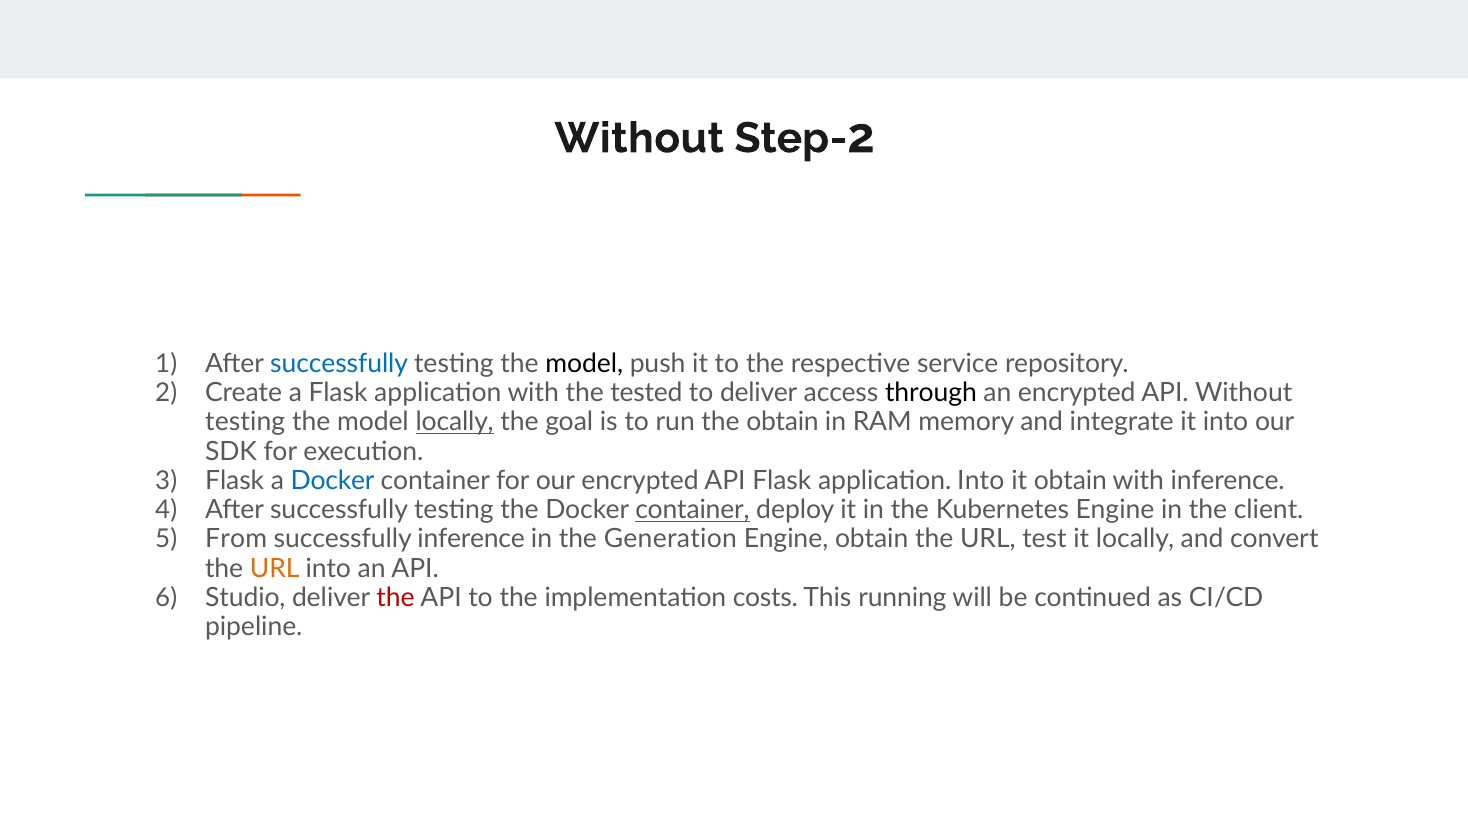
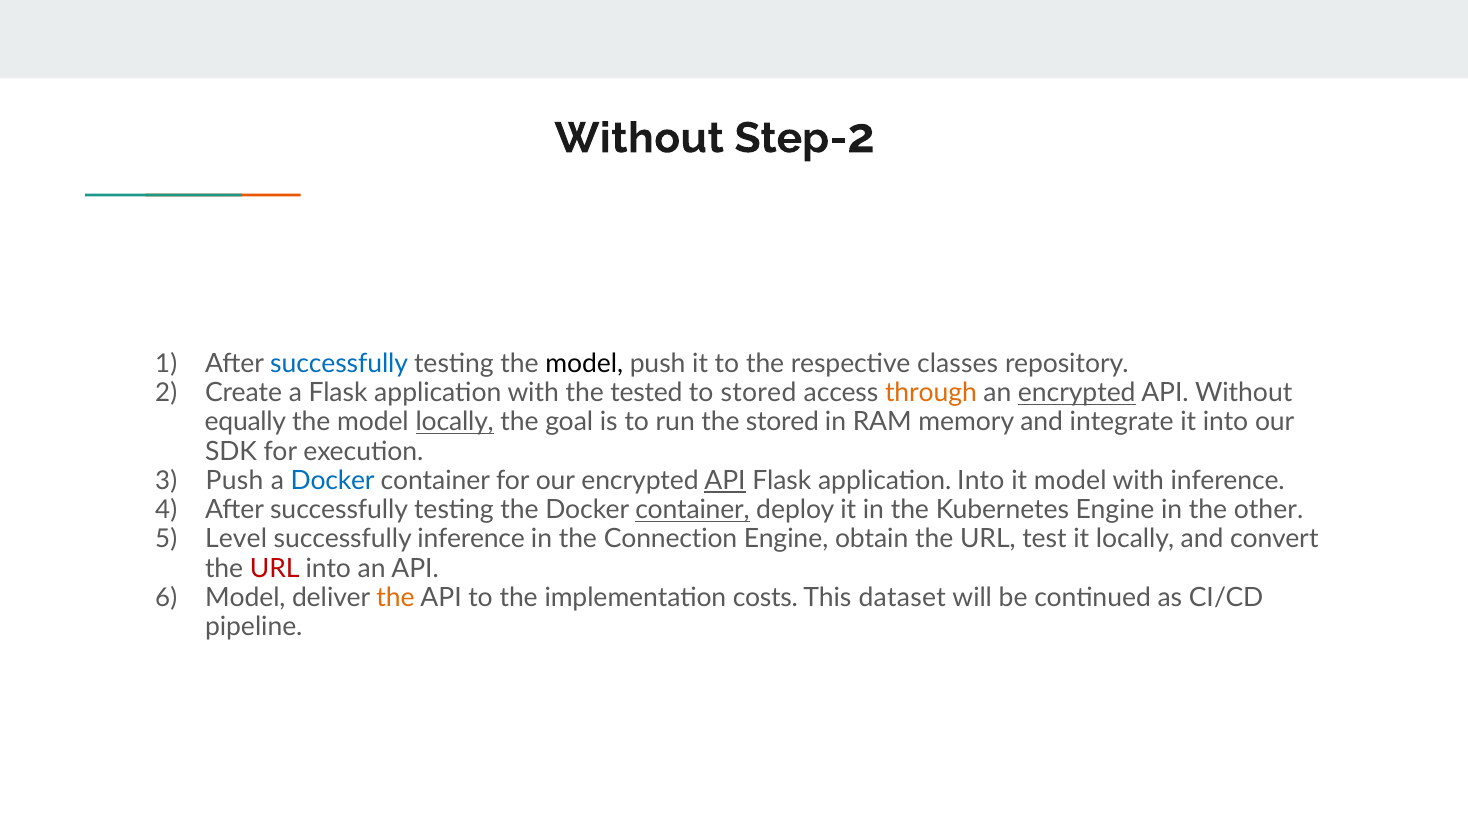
service: service -> classes
to deliver: deliver -> stored
through colour: black -> orange
encrypted at (1077, 393) underline: none -> present
testing at (245, 422): testing -> equally
the obtain: obtain -> stored
Flask at (235, 481): Flask -> Push
API at (725, 481) underline: none -> present
it obtain: obtain -> model
client: client -> other
From: From -> Level
Generation: Generation -> Connection
URL at (275, 568) colour: orange -> red
Studio at (245, 598): Studio -> Model
the at (396, 598) colour: red -> orange
running: running -> dataset
